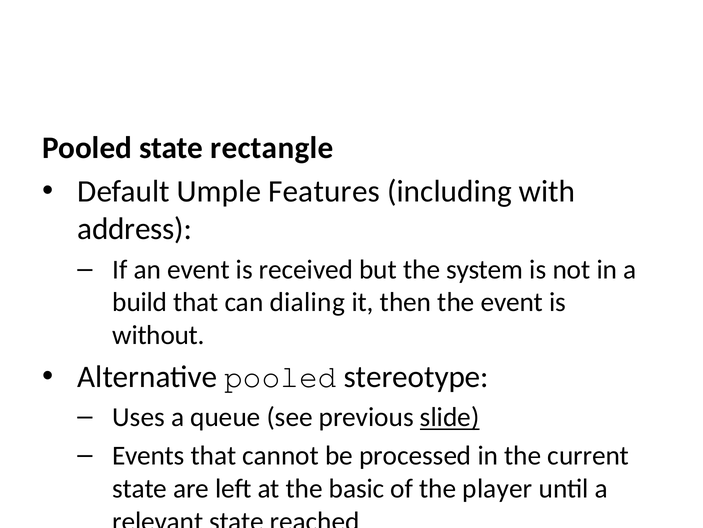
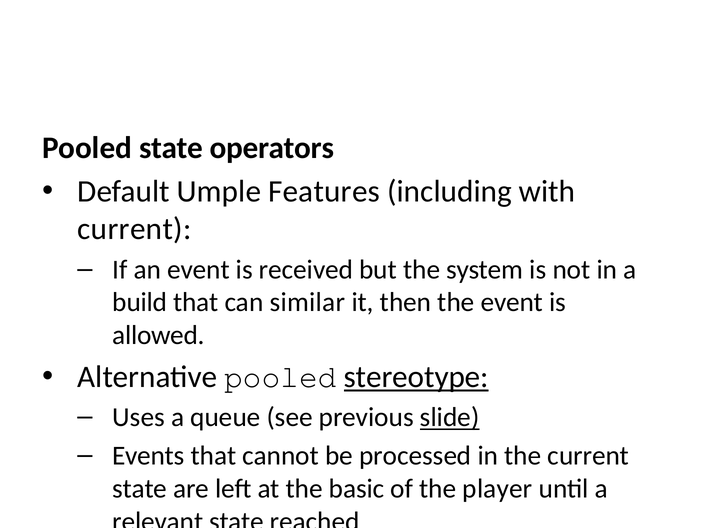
rectangle: rectangle -> operators
address at (135, 229): address -> current
dialing: dialing -> similar
without: without -> allowed
stereotype underline: none -> present
